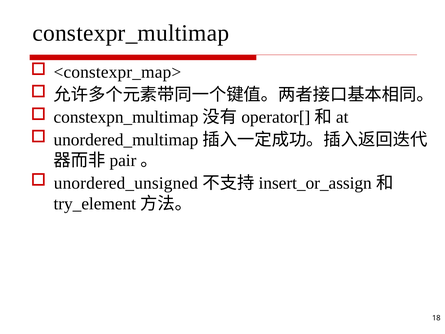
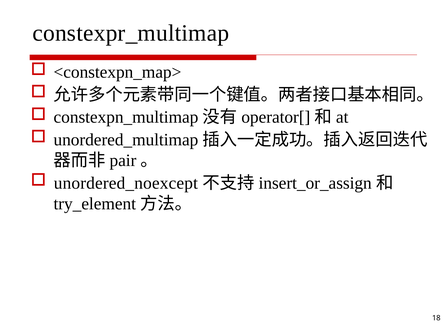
<constexpr_map>: <constexpr_map> -> <constexpn_map>
unordered_unsigned: unordered_unsigned -> unordered_noexcept
